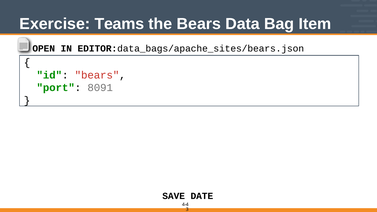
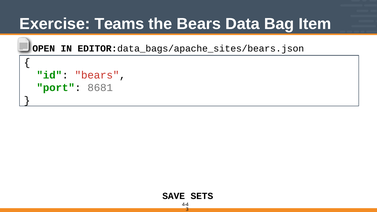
8091: 8091 -> 8681
DATE: DATE -> SETS
